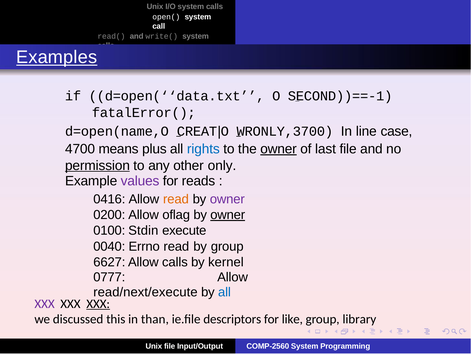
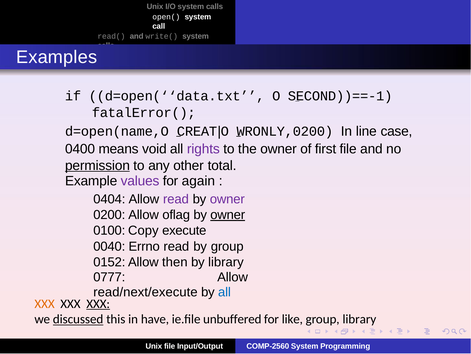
Examples underline: present -> none
WRONLY,3700: WRONLY,3700 -> WRONLY,0200
4700: 4700 -> 0400
plus: plus -> void
rights colour: blue -> purple
owner at (279, 149) underline: present -> none
last: last -> first
only: only -> total
reads: reads -> again
0416: 0416 -> 0404
read at (176, 199) colour: orange -> purple
Stdin: Stdin -> Copy
6627: 6627 -> 0152
Allow calls: calls -> then
by kernel: kernel -> library
XXX at (45, 303) colour: purple -> orange
discussed underline: none -> present
than: than -> have
descriptors: descriptors -> unbuffered
